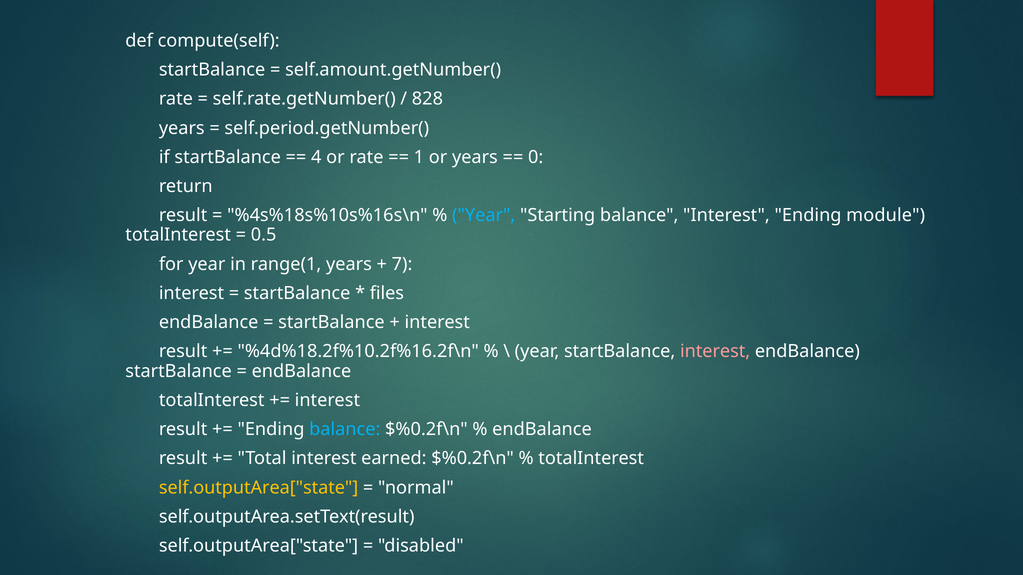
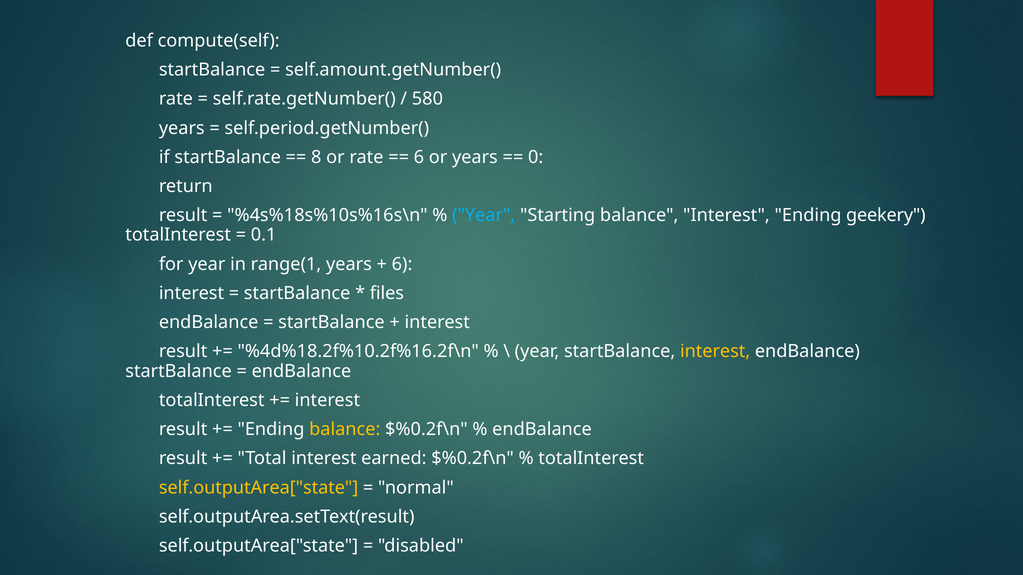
828: 828 -> 580
4: 4 -> 8
1 at (419, 157): 1 -> 6
module: module -> geekery
0.5: 0.5 -> 0.1
7 at (402, 264): 7 -> 6
interest at (715, 352) colour: pink -> yellow
balance at (345, 430) colour: light blue -> yellow
